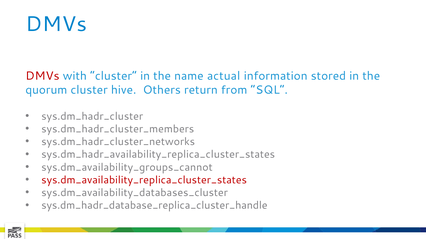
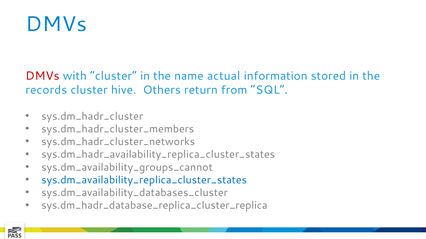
quorum: quorum -> records
sys.dm_availability_replica_cluster_states colour: red -> blue
sys.dm_hadr_database_replica_cluster_handle: sys.dm_hadr_database_replica_cluster_handle -> sys.dm_hadr_database_replica_cluster_replica
